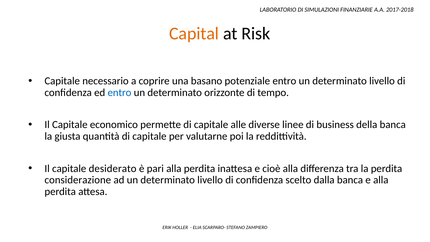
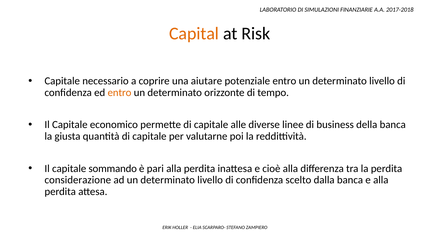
basano: basano -> aiutare
entro at (120, 92) colour: blue -> orange
desiderato: desiderato -> sommando
